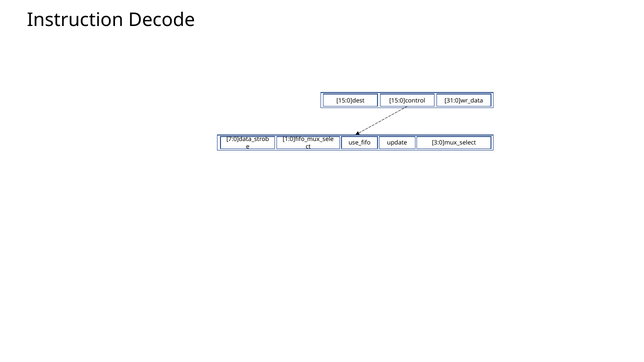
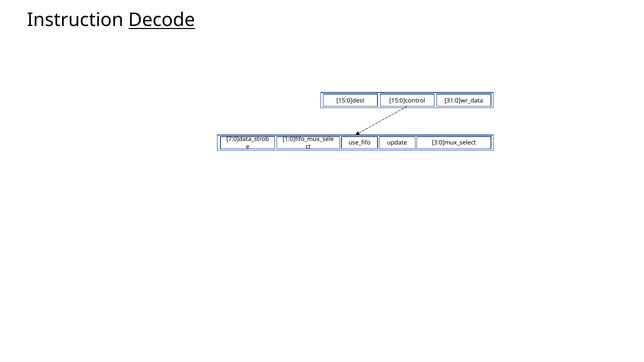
Decode underline: none -> present
